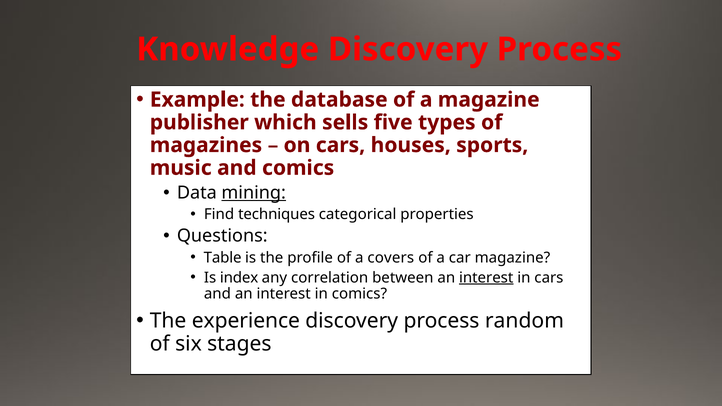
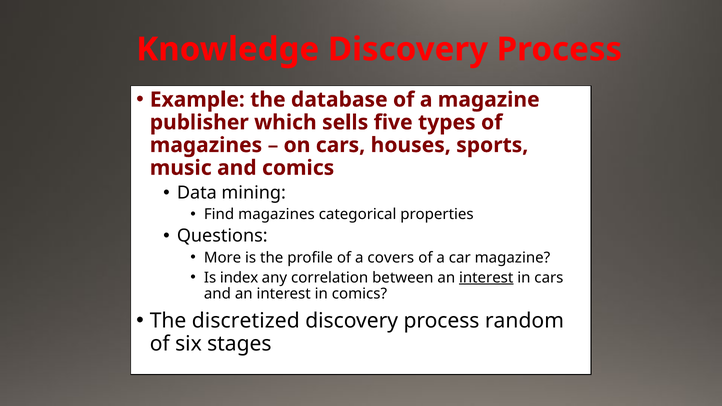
mining underline: present -> none
Find techniques: techniques -> magazines
Table: Table -> More
experience: experience -> discretized
